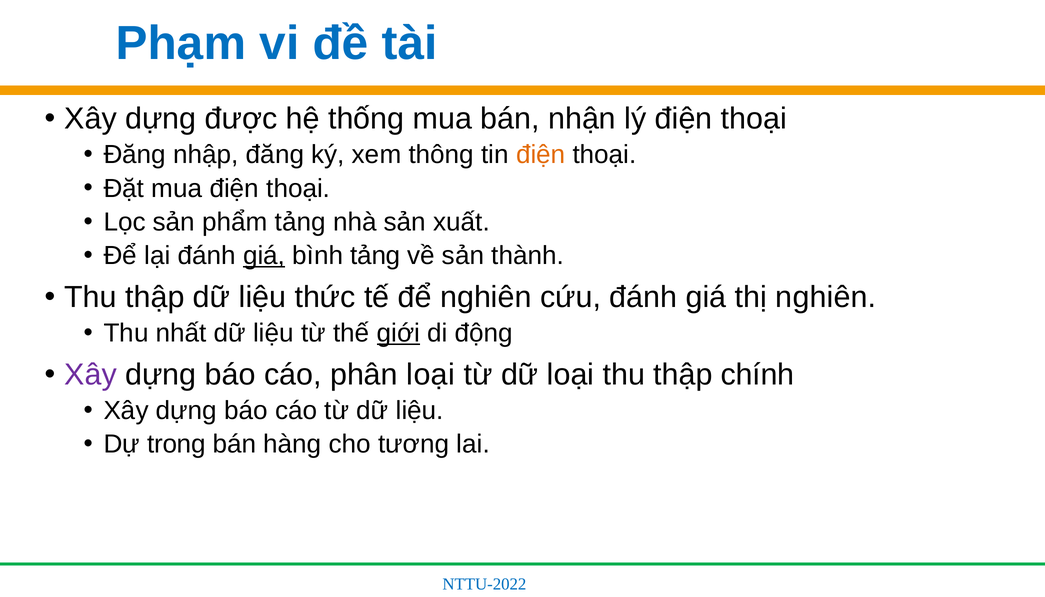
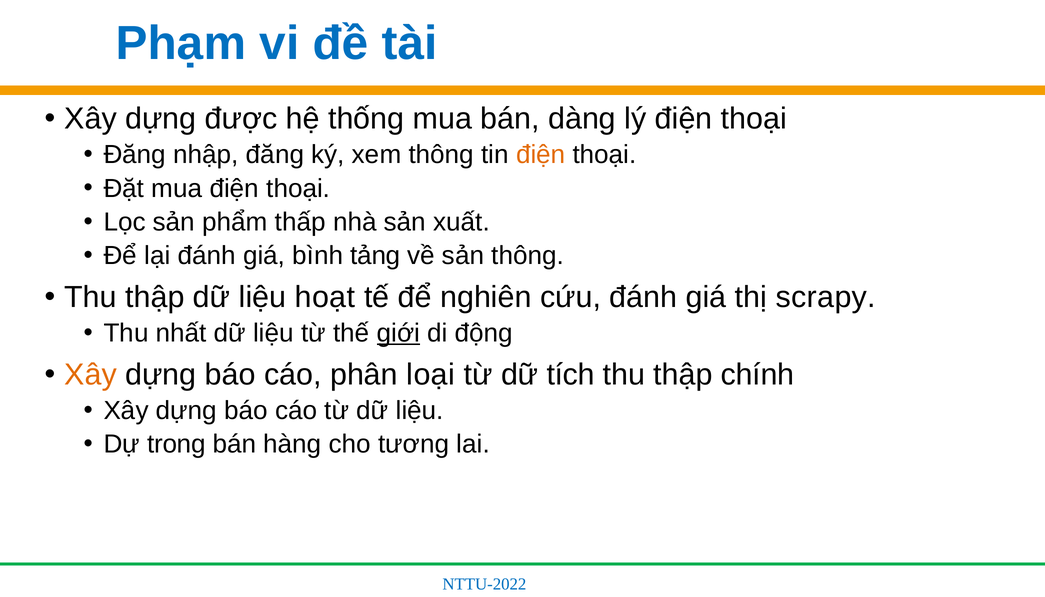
nhận: nhận -> dàng
phẩm tảng: tảng -> thấp
giá at (264, 256) underline: present -> none
sản thành: thành -> thông
thức: thức -> hoạt
thị nghiên: nghiên -> scrapy
Xây at (91, 375) colour: purple -> orange
dữ loại: loại -> tích
